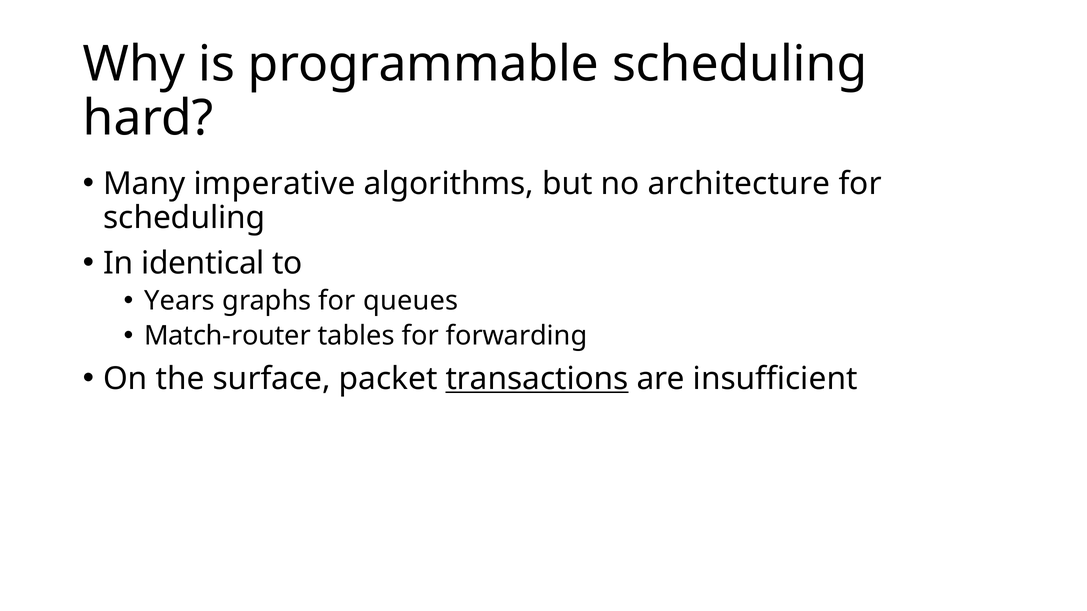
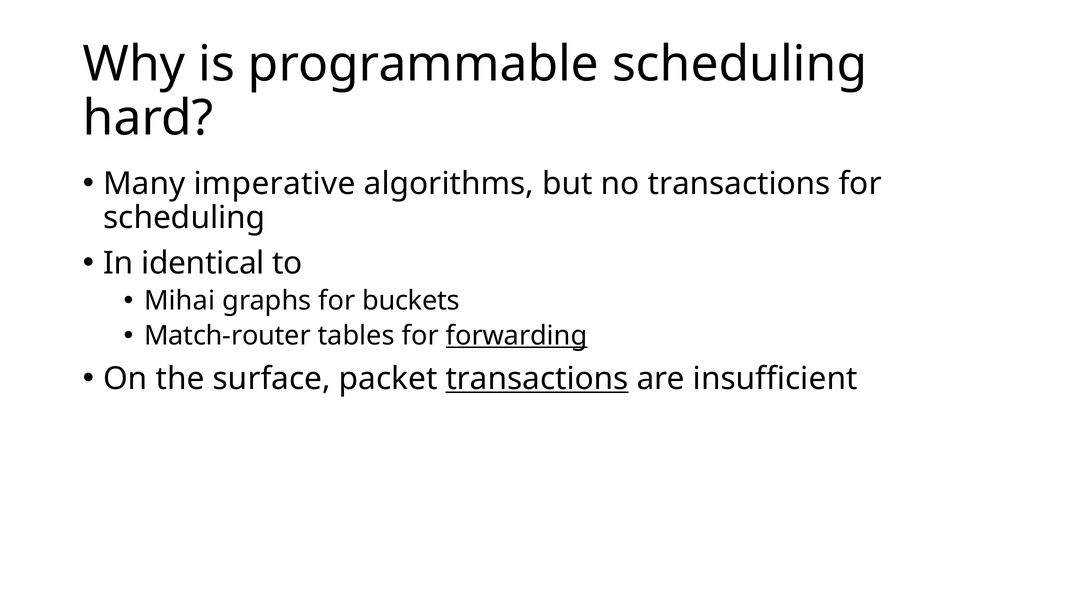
no architecture: architecture -> transactions
Years: Years -> Mihai
queues: queues -> buckets
forwarding underline: none -> present
